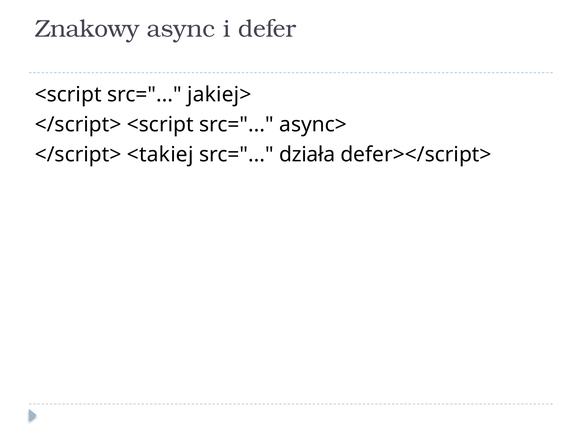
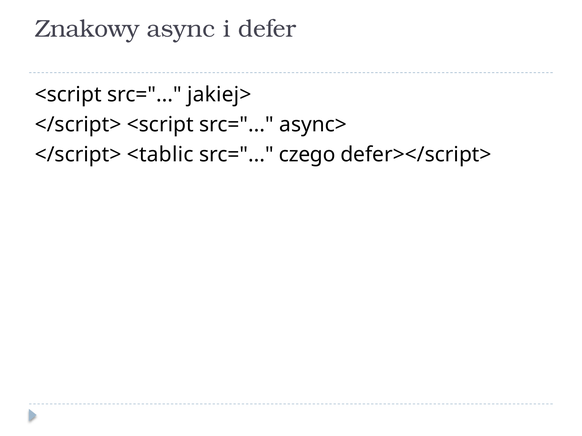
<takiej: <takiej -> <tablic
działa: działa -> czego
